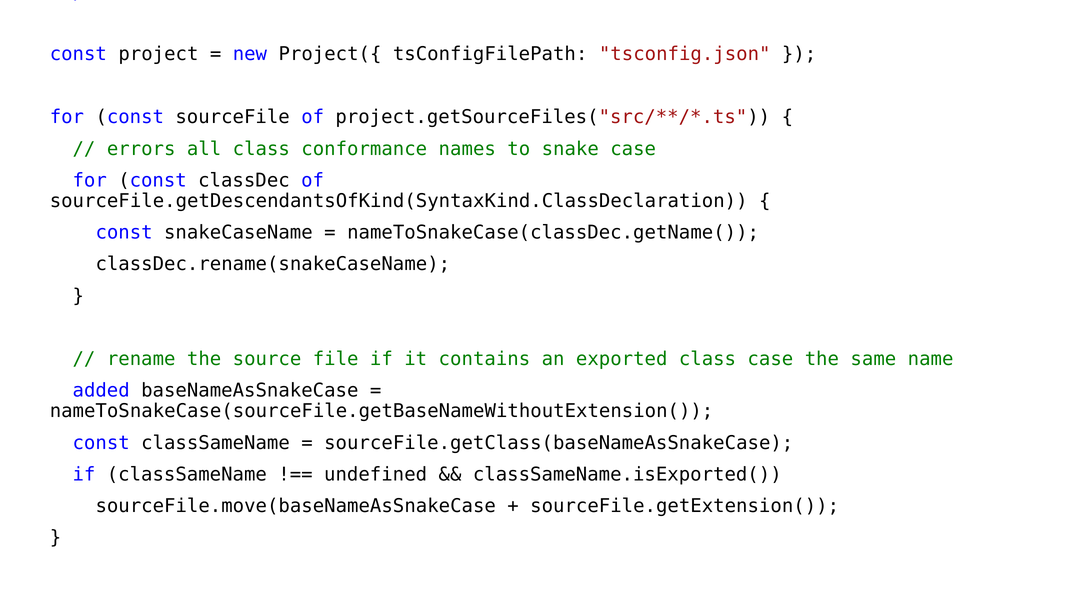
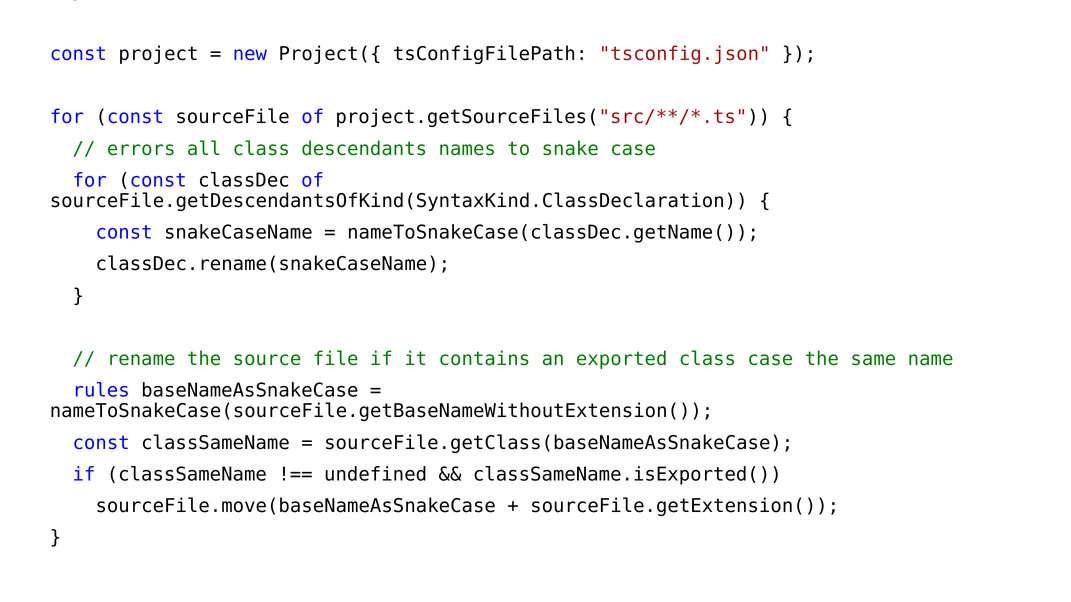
conformance: conformance -> descendants
added: added -> rules
